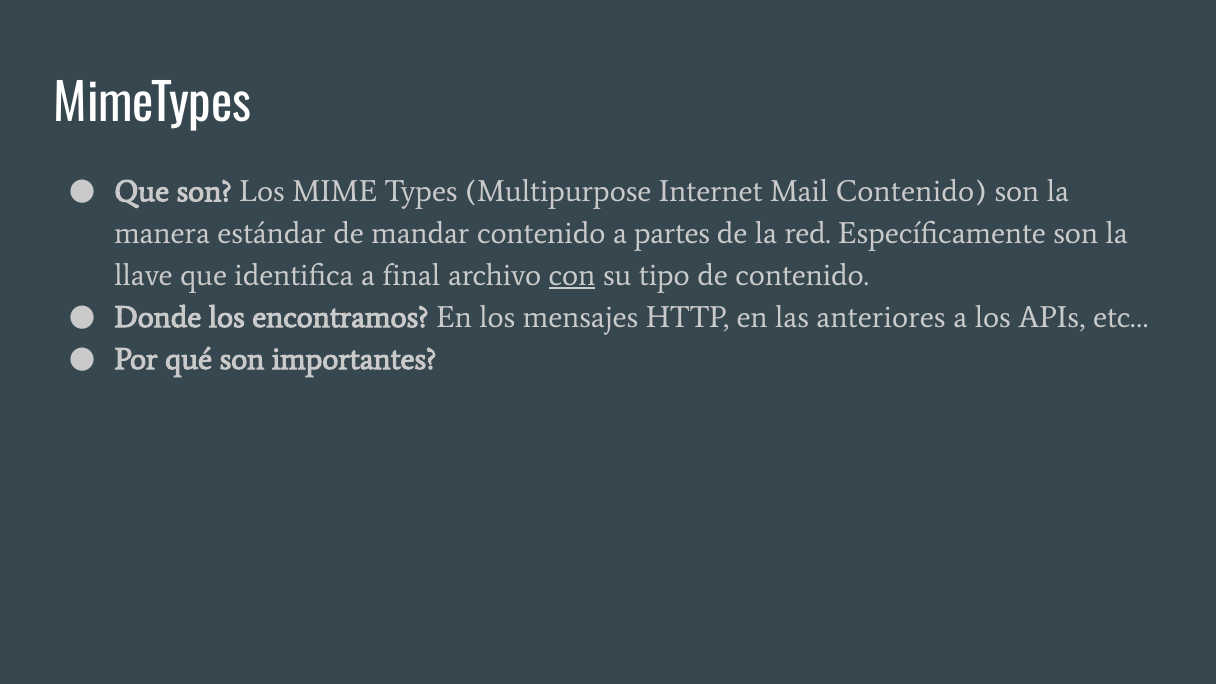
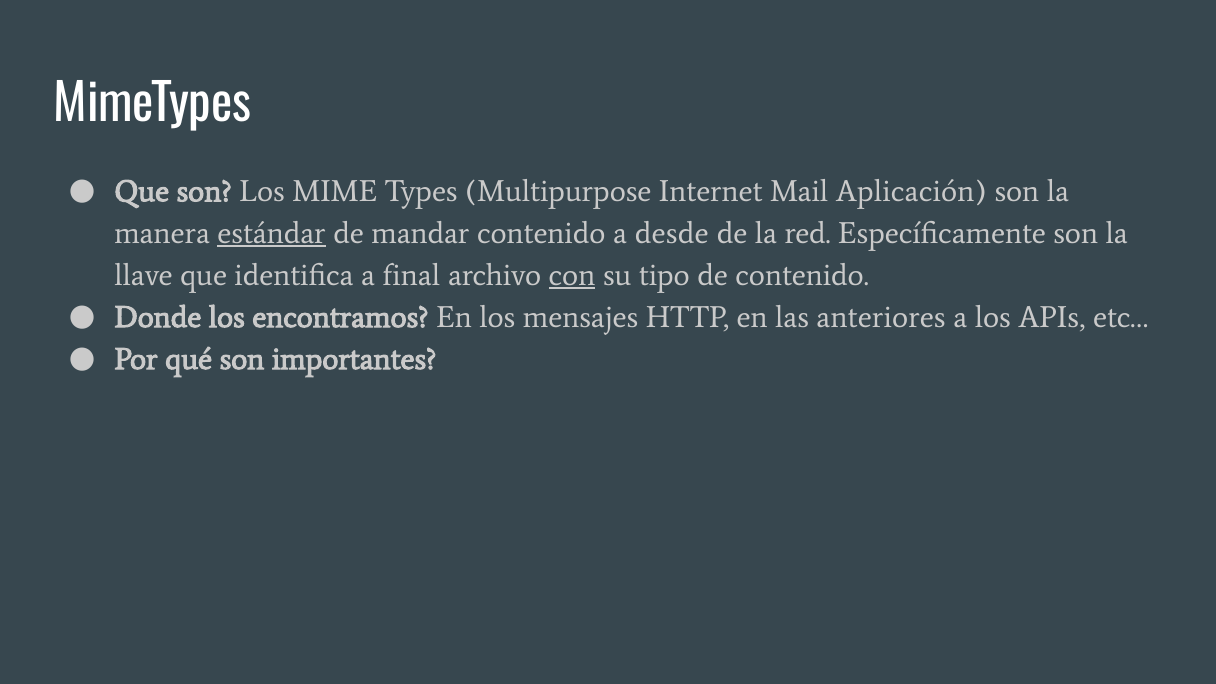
Mail Contenido: Contenido -> Aplicación
estándar underline: none -> present
partes: partes -> desde
